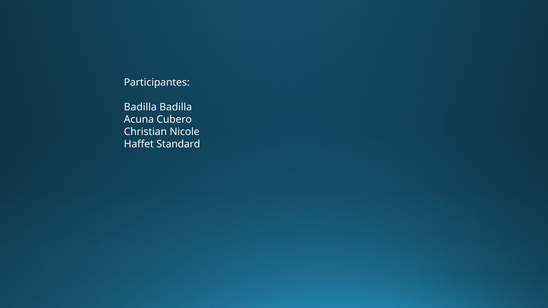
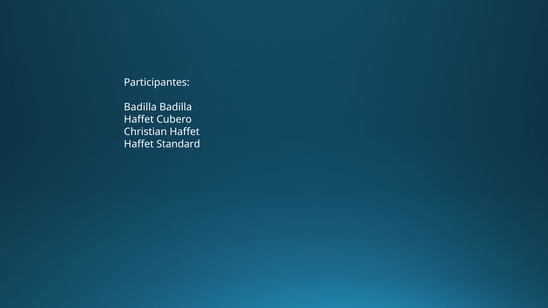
Acuna at (139, 120): Acuna -> Haffet
Christian Nicole: Nicole -> Haffet
